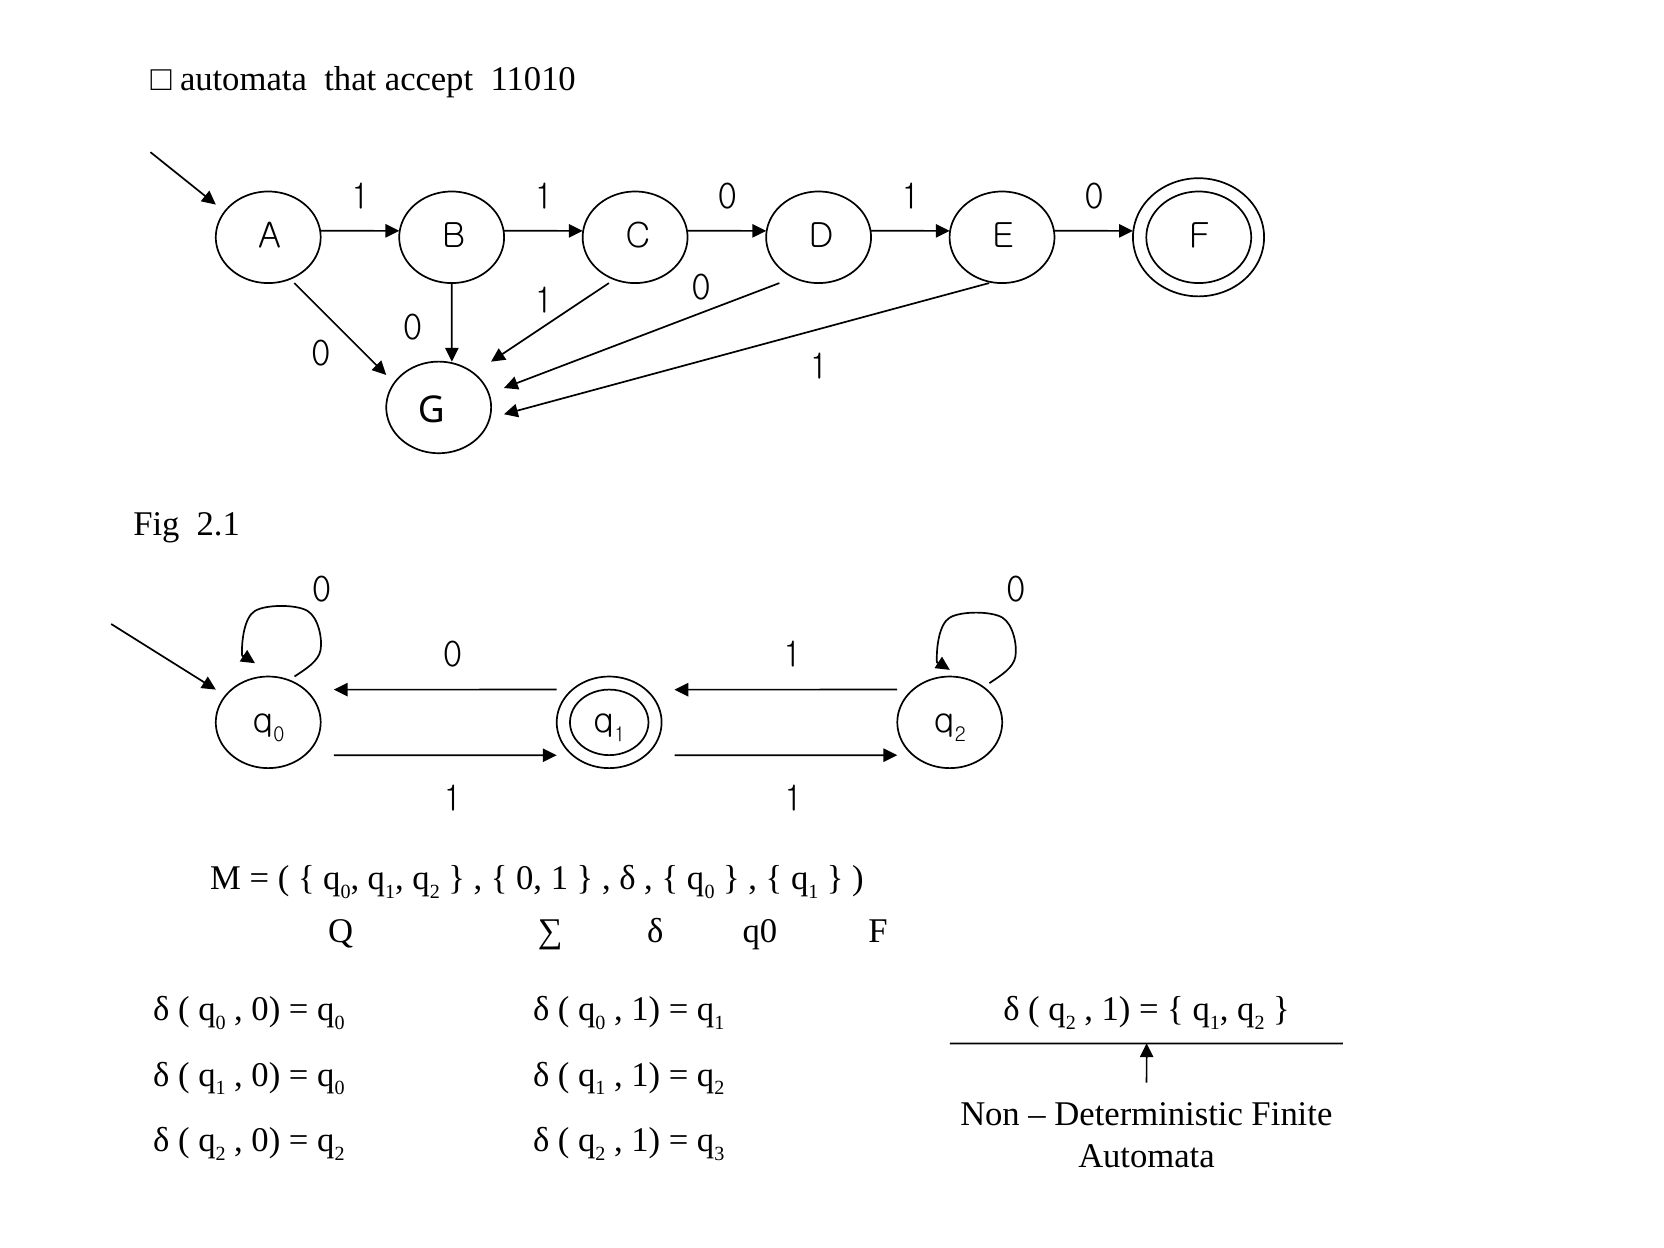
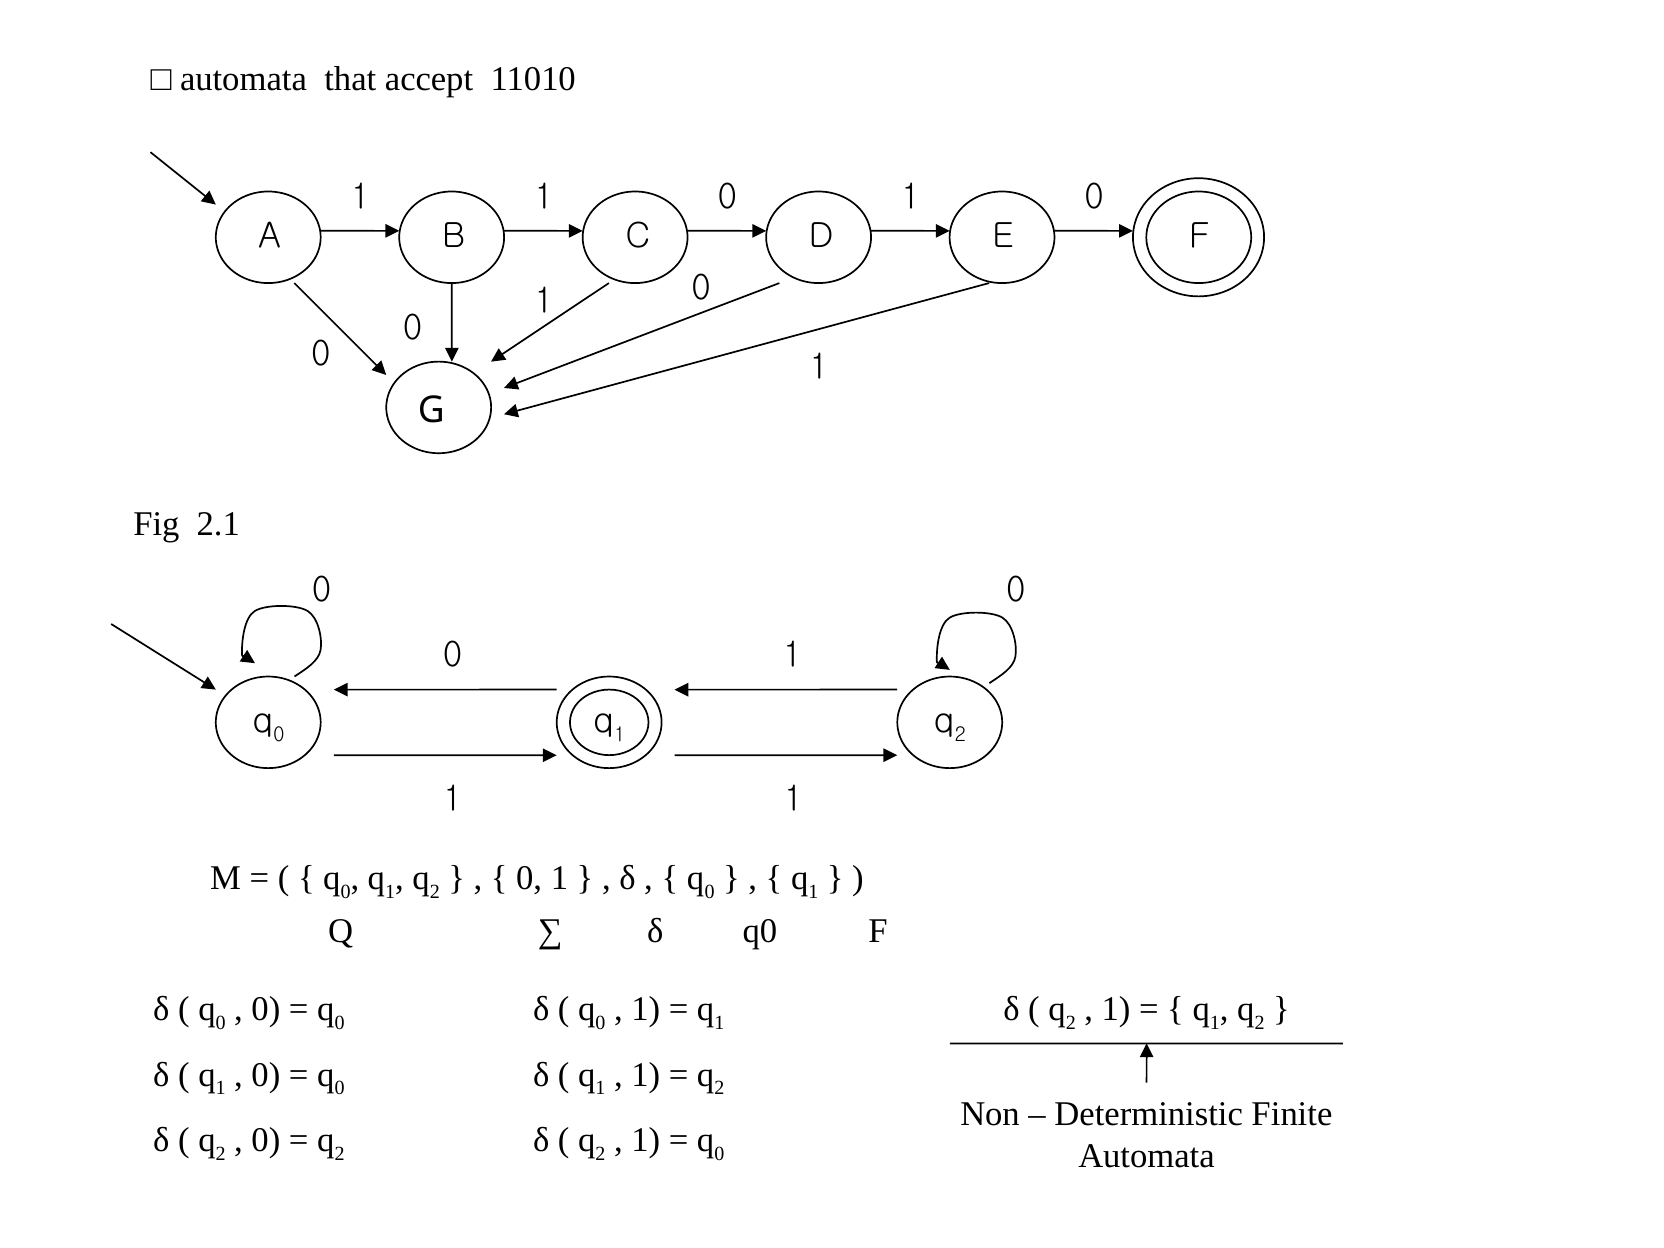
3 at (719, 1154): 3 -> 0
